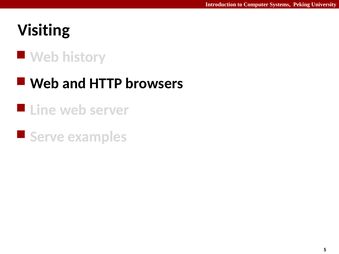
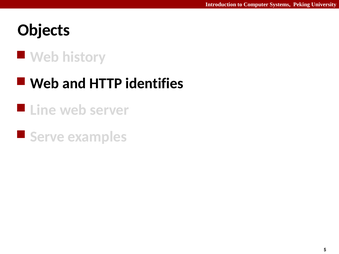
Visiting: Visiting -> Objects
browsers: browsers -> identifies
